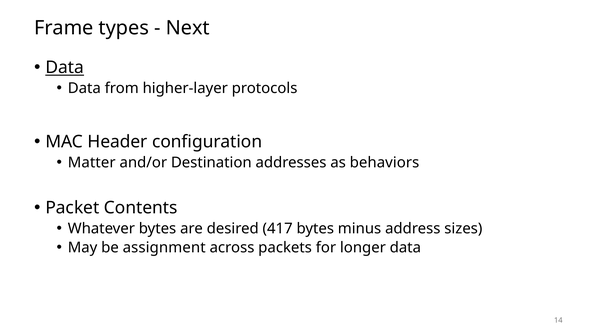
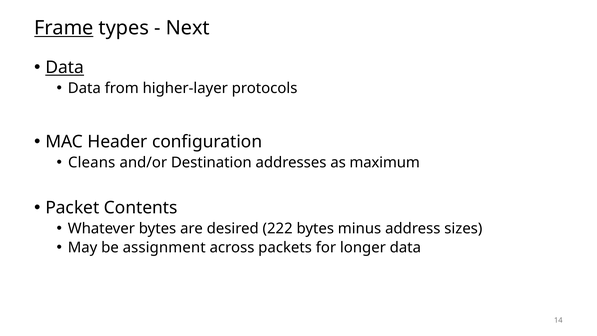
Frame underline: none -> present
Matter: Matter -> Cleans
behaviors: behaviors -> maximum
417: 417 -> 222
